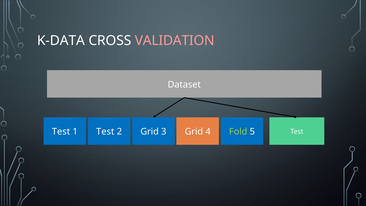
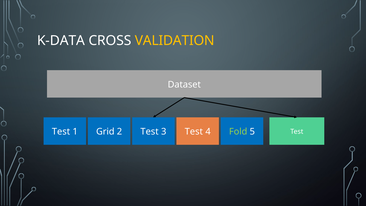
VALIDATION colour: pink -> yellow
1 Test: Test -> Grid
2 Grid: Grid -> Test
3 Grid: Grid -> Test
